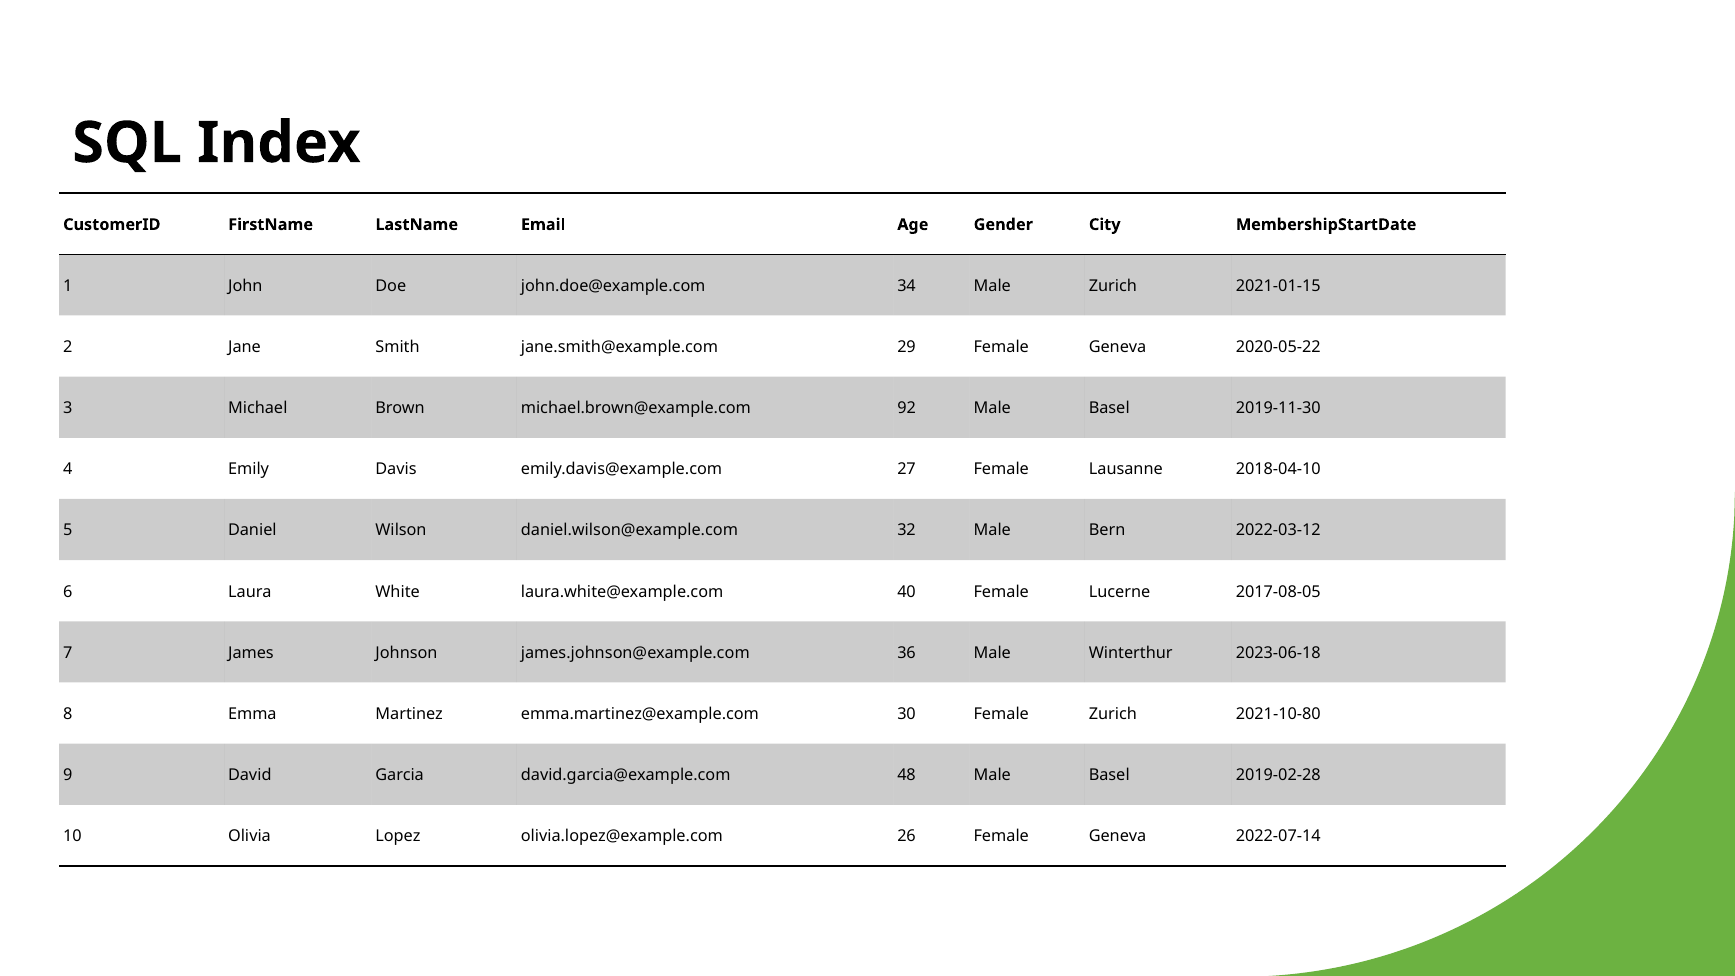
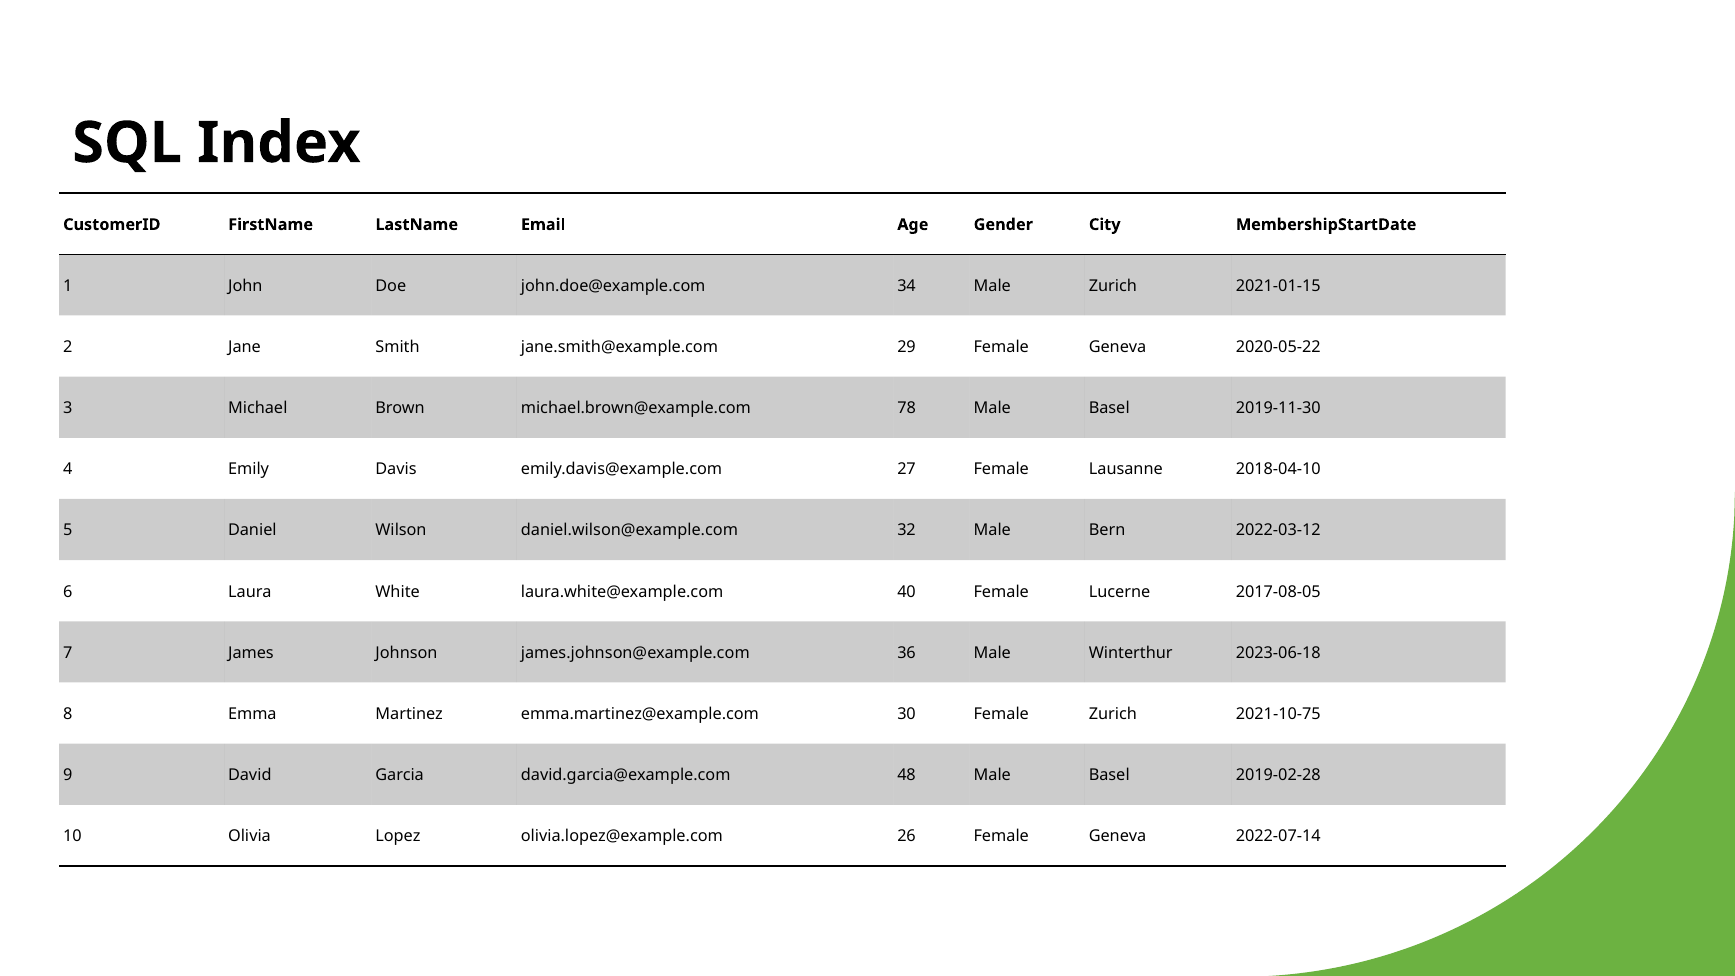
92: 92 -> 78
2021-10-80: 2021-10-80 -> 2021-10-75
